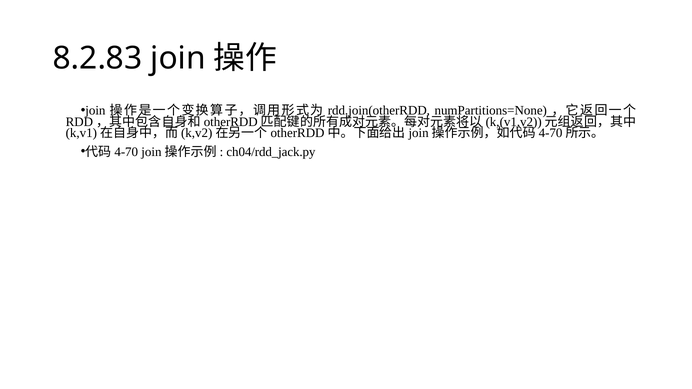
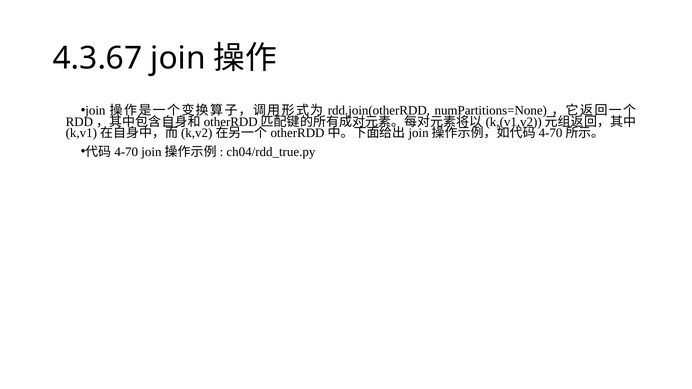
8.2.83: 8.2.83 -> 4.3.67
ch04/rdd_jack.py: ch04/rdd_jack.py -> ch04/rdd_true.py
